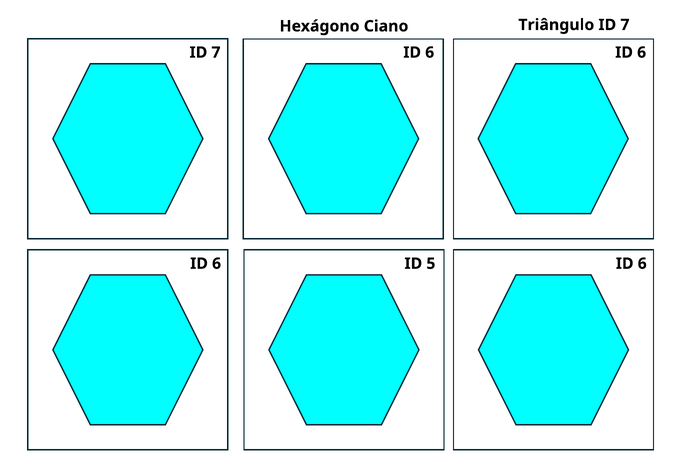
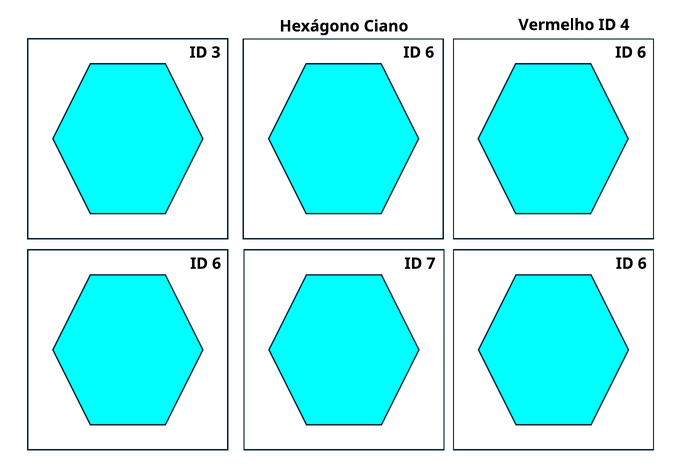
Triângulo: Triângulo -> Vermelho
7 at (625, 25): 7 -> 4
7 at (216, 53): 7 -> 3
5: 5 -> 7
